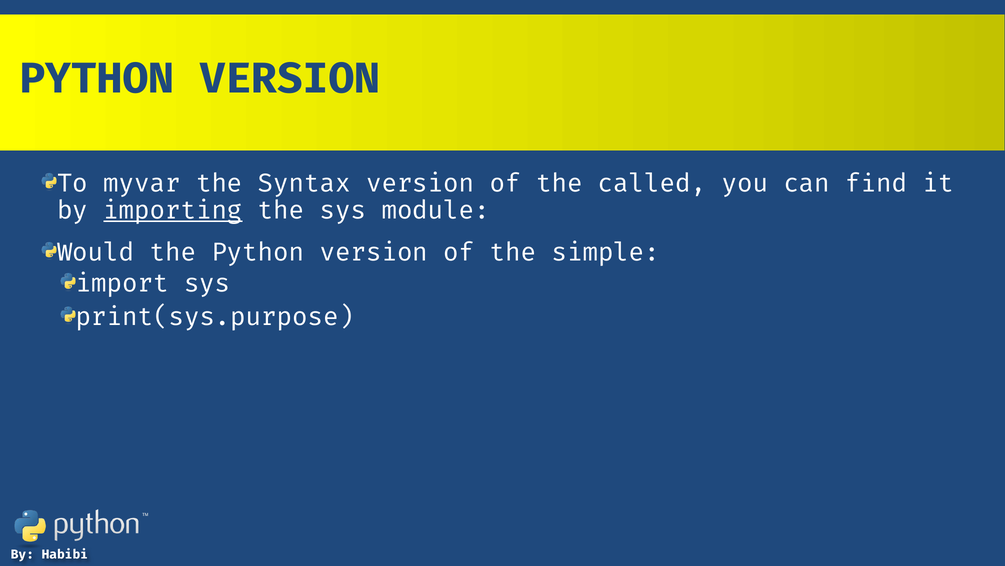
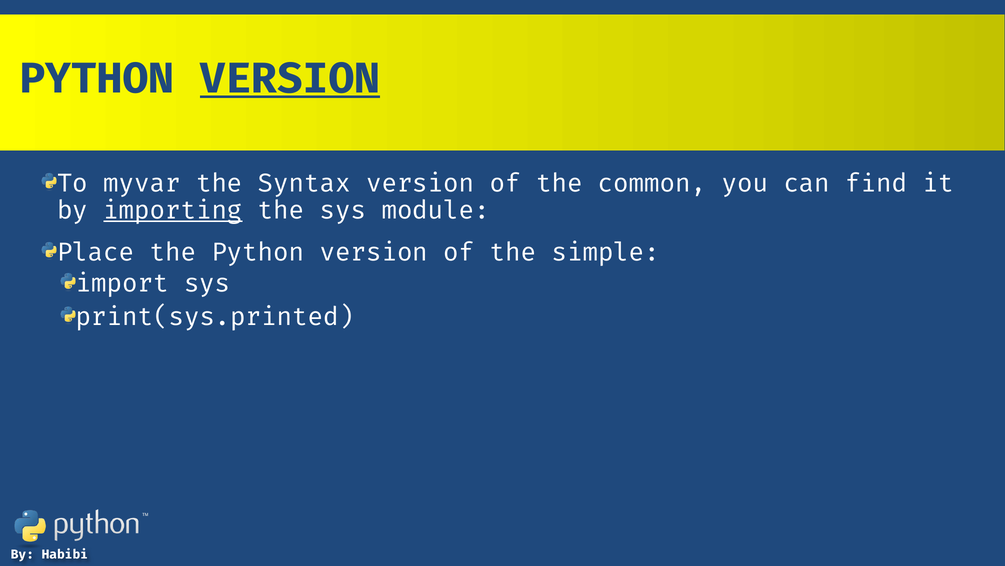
VERSION at (290, 79) underline: none -> present
called: called -> common
Would: Would -> Place
print(sys.purpose: print(sys.purpose -> print(sys.printed
